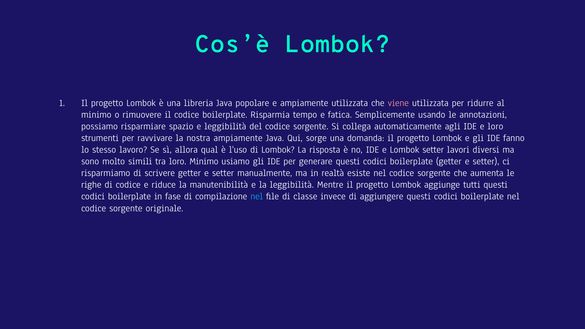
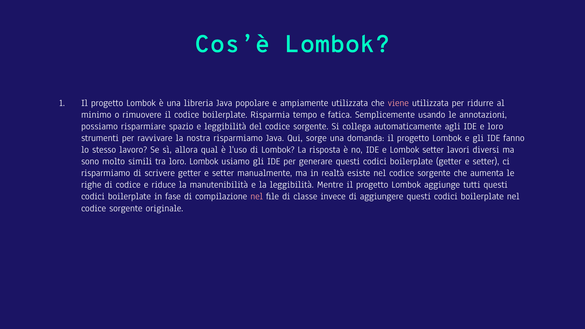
nostra ampiamente: ampiamente -> risparmiamo
loro Minimo: Minimo -> Lombok
nel at (257, 196) colour: light blue -> pink
